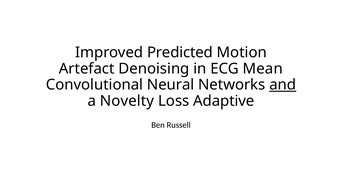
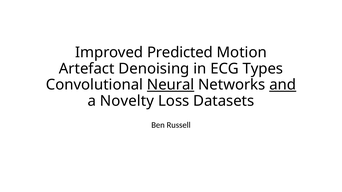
Mean: Mean -> Types
Neural underline: none -> present
Adaptive: Adaptive -> Datasets
